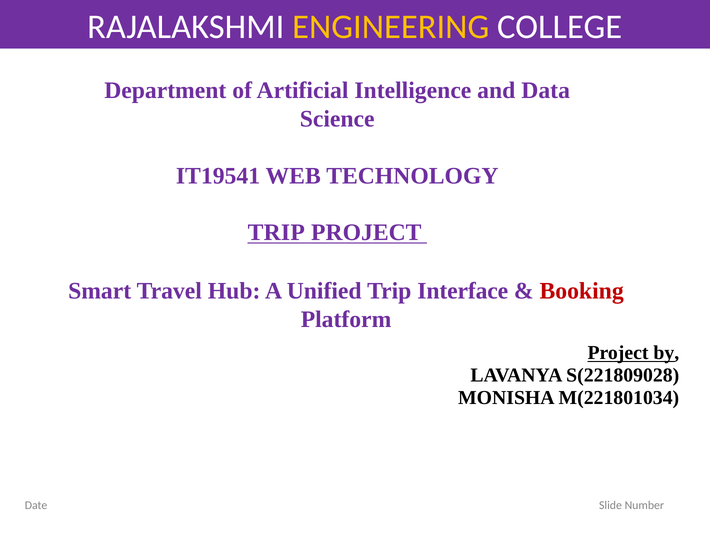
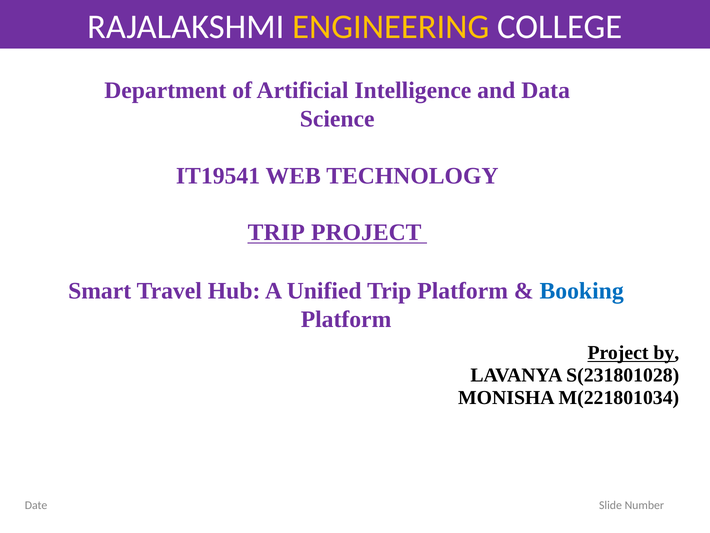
Trip Interface: Interface -> Platform
Booking colour: red -> blue
S(221809028: S(221809028 -> S(231801028
